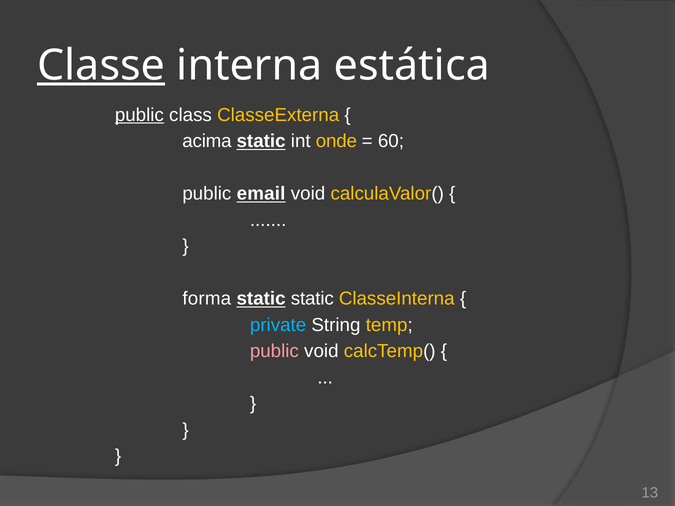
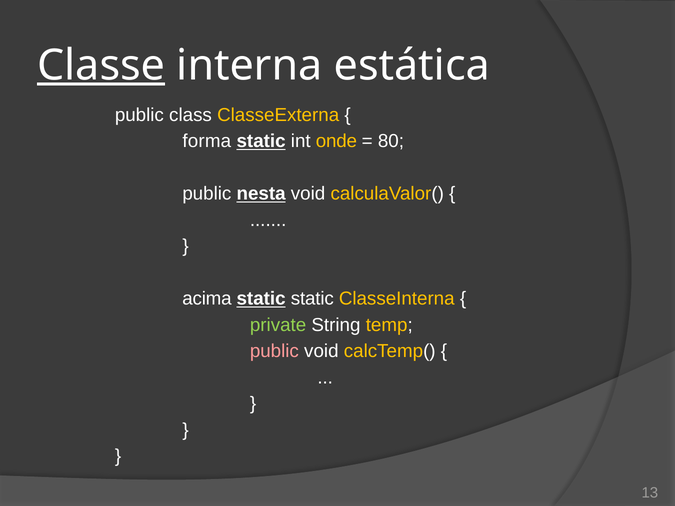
public at (139, 115) underline: present -> none
acima: acima -> forma
60: 60 -> 80
email: email -> nesta
forma: forma -> acima
private colour: light blue -> light green
